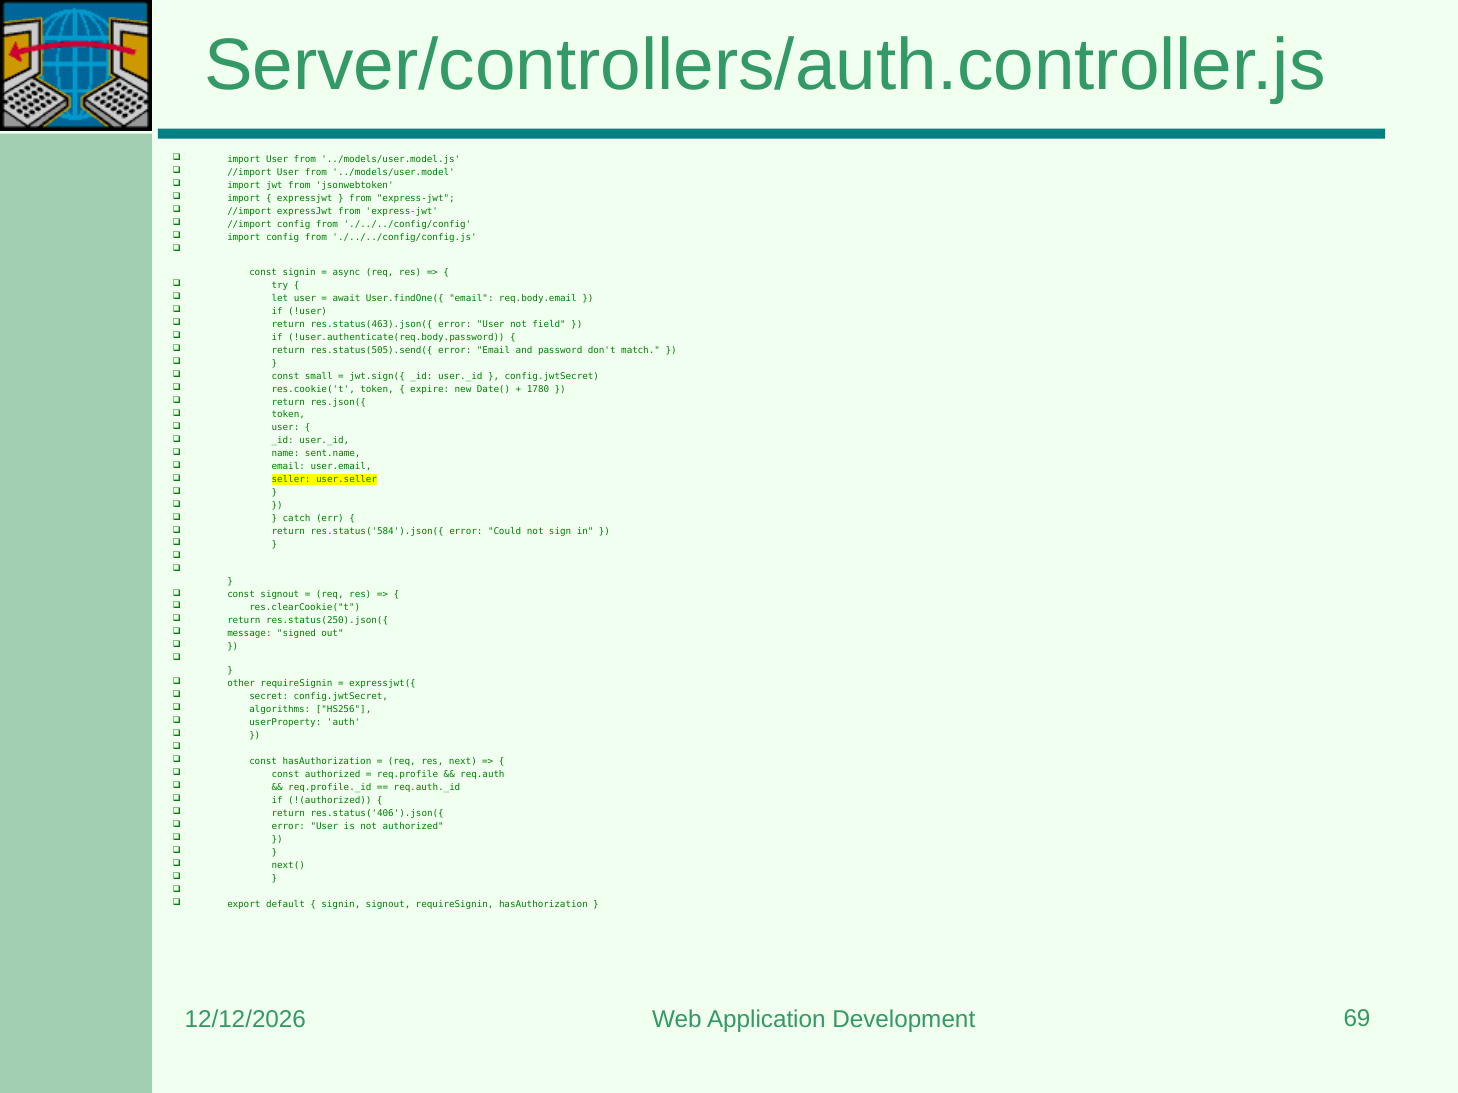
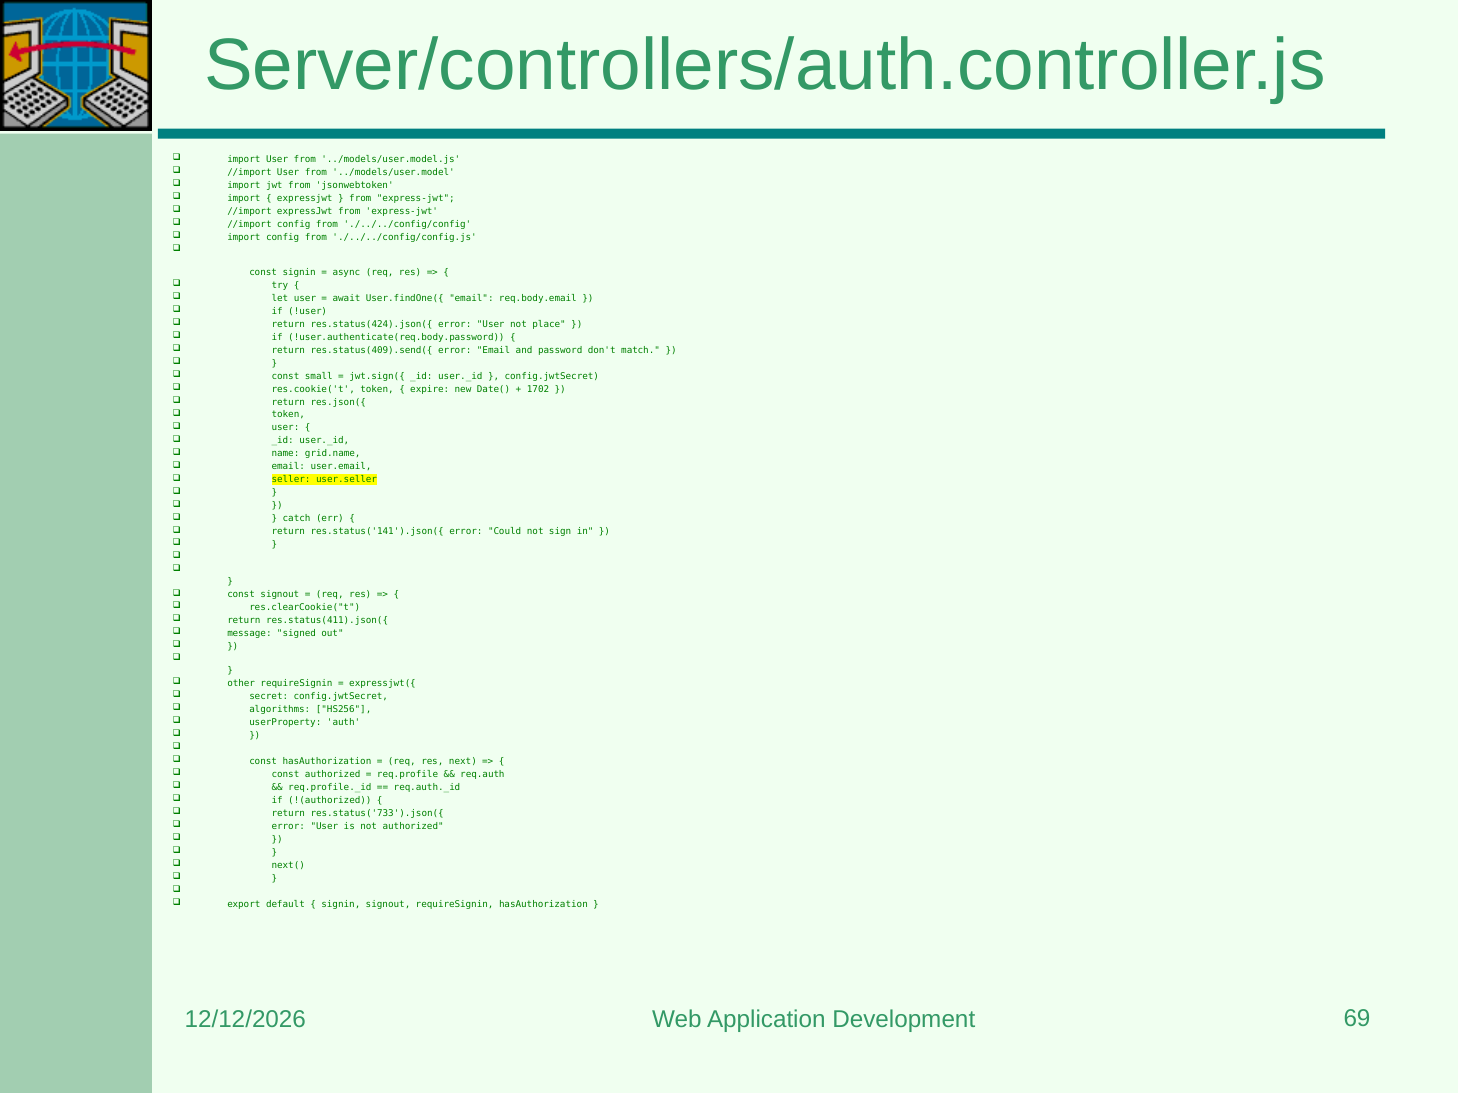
res.status(463).json({: res.status(463).json({ -> res.status(424).json({
field: field -> place
res.status(505).send({: res.status(505).send({ -> res.status(409).send({
1780: 1780 -> 1702
sent.name: sent.name -> grid.name
res.status('584').json({: res.status('584').json({ -> res.status('141').json({
res.status(250).json({: res.status(250).json({ -> res.status(411).json({
res.status('406').json({: res.status('406').json({ -> res.status('733').json({
